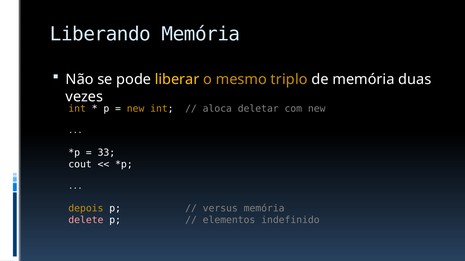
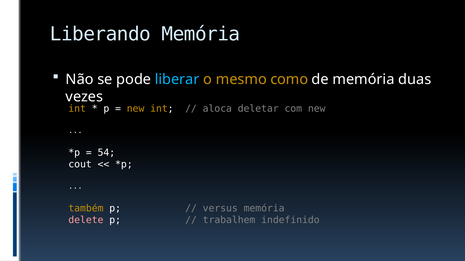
liberar colour: yellow -> light blue
triplo: triplo -> como
33: 33 -> 54
depois: depois -> também
elementos: elementos -> trabalhem
